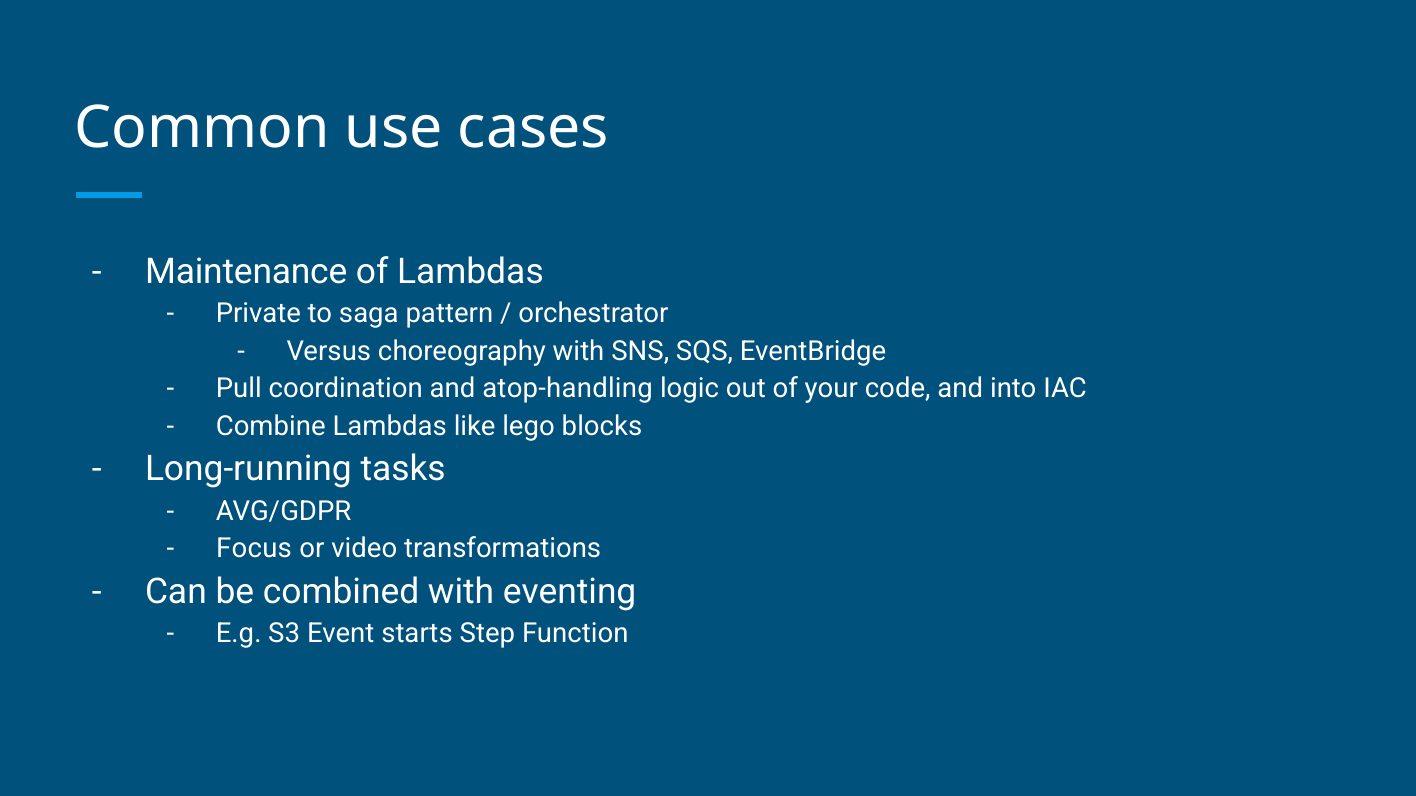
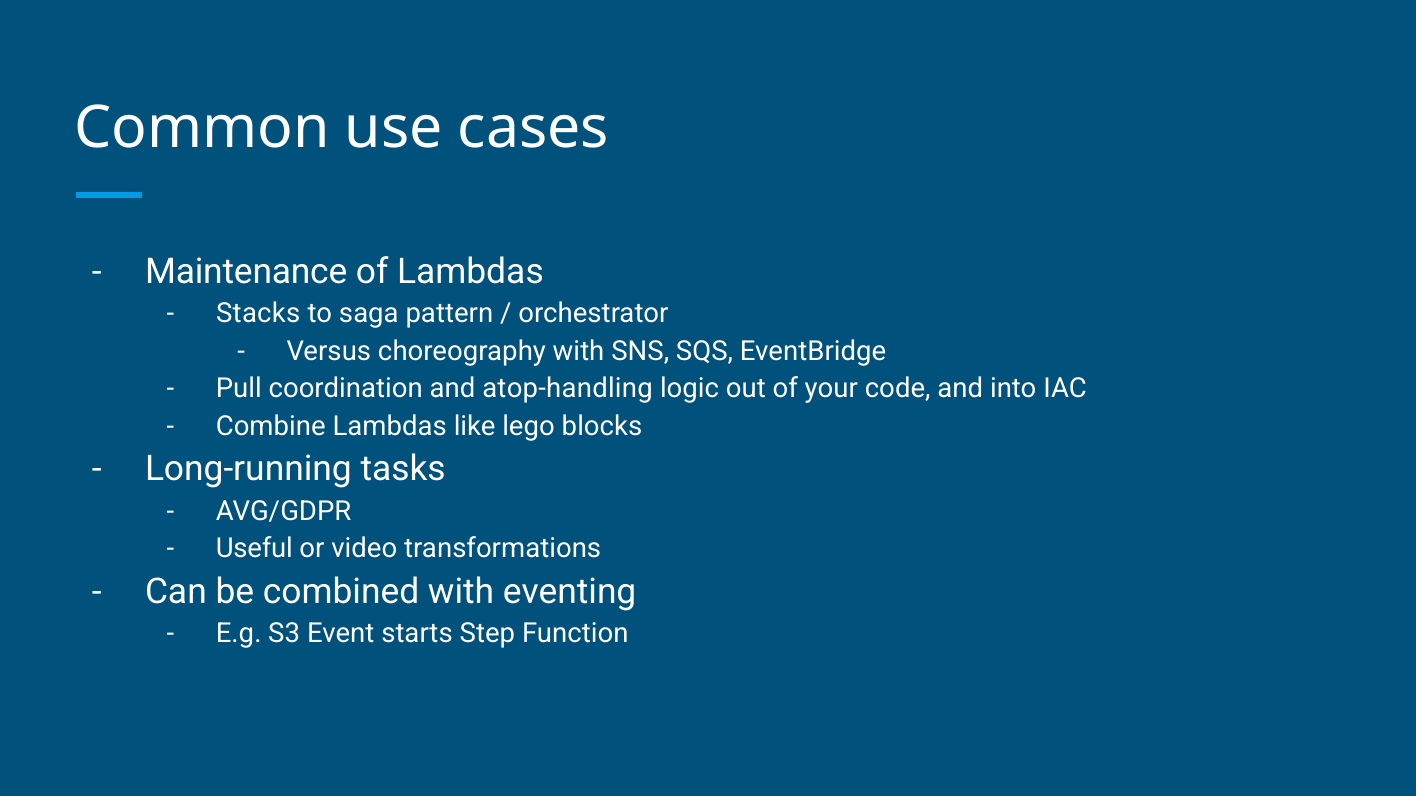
Private: Private -> Stacks
Focus: Focus -> Useful
